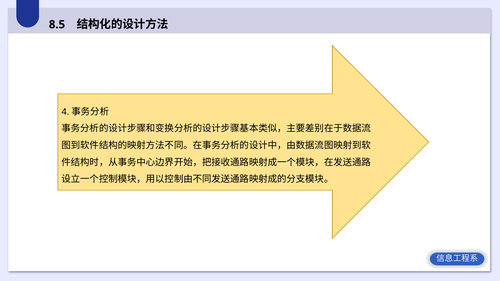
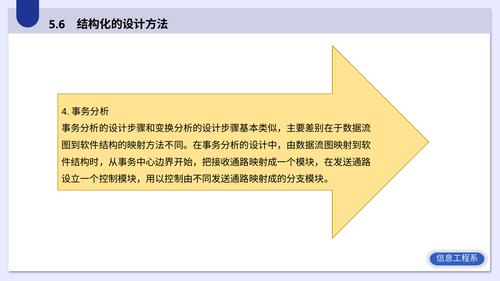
8.5: 8.5 -> 5.6
